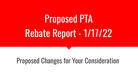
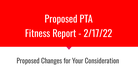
Rebate: Rebate -> Fitness
1/17/22: 1/17/22 -> 2/17/22
